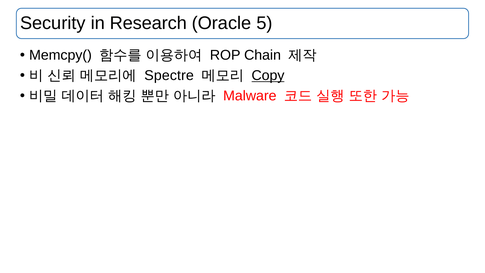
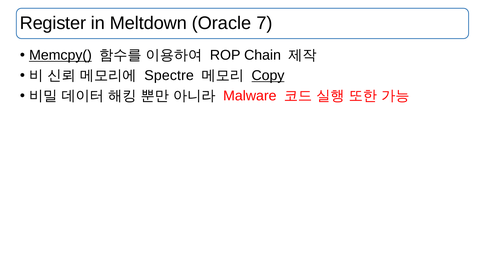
Security: Security -> Register
Research: Research -> Meltdown
5: 5 -> 7
Memcpy( underline: none -> present
